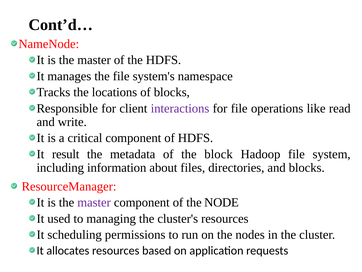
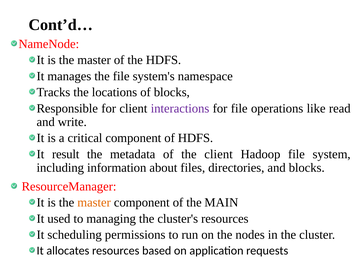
the block: block -> client
master at (94, 202) colour: purple -> orange
NODE: NODE -> MAIN
